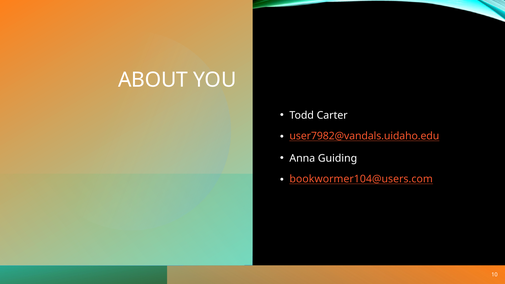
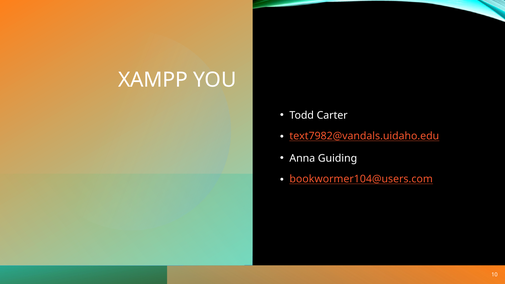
ABOUT: ABOUT -> XAMPP
user7982@vandals.uidaho.edu: user7982@vandals.uidaho.edu -> text7982@vandals.uidaho.edu
